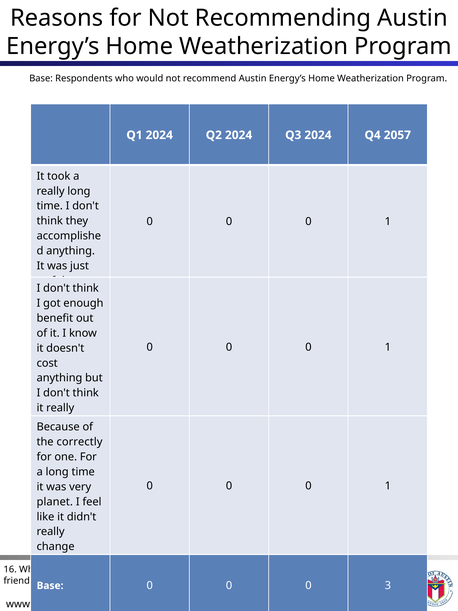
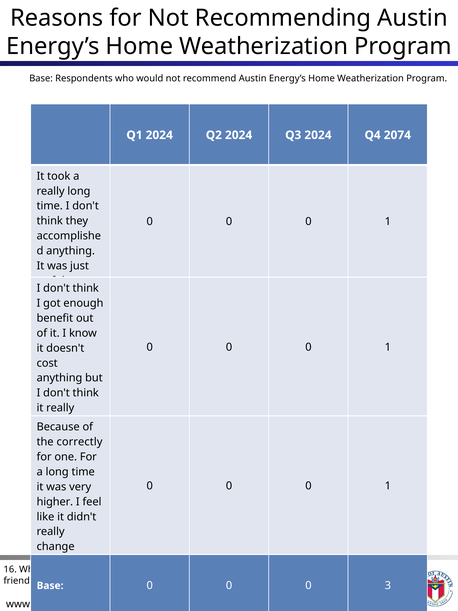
2057: 2057 -> 2074
planet: planet -> higher
